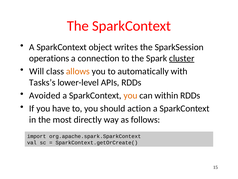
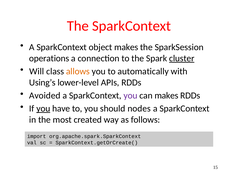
object writes: writes -> makes
Tasks’s: Tasks’s -> Using’s
you at (130, 95) colour: orange -> purple
can within: within -> makes
you at (43, 108) underline: none -> present
action: action -> nodes
directly: directly -> created
